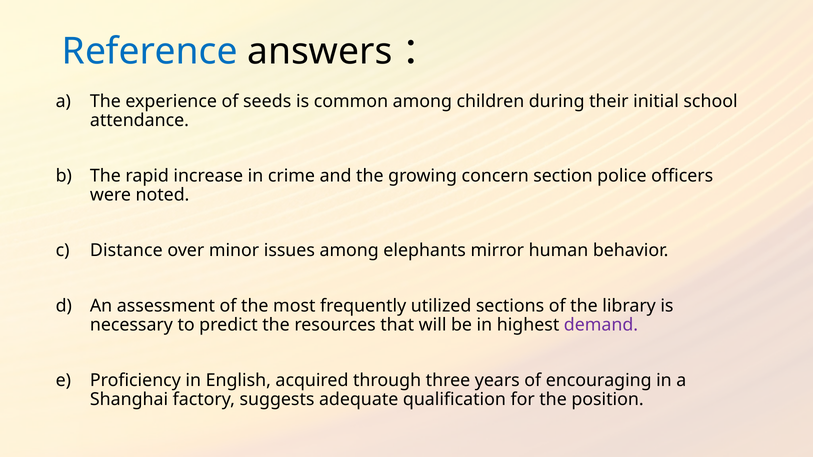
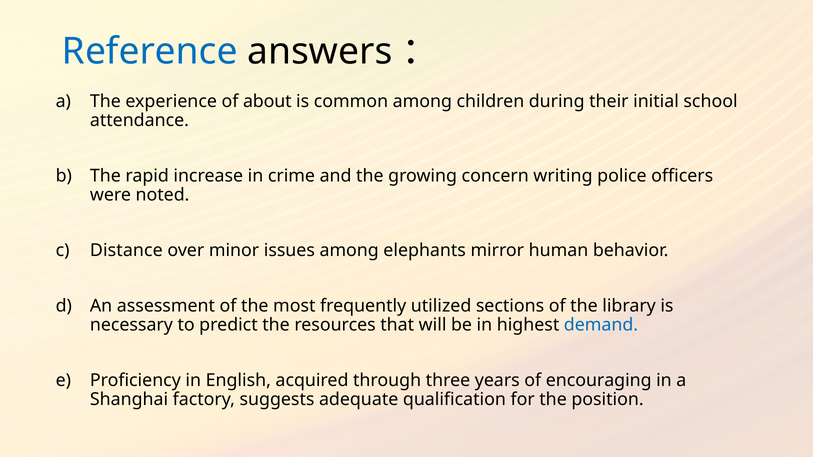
seeds: seeds -> about
section: section -> writing
demand colour: purple -> blue
